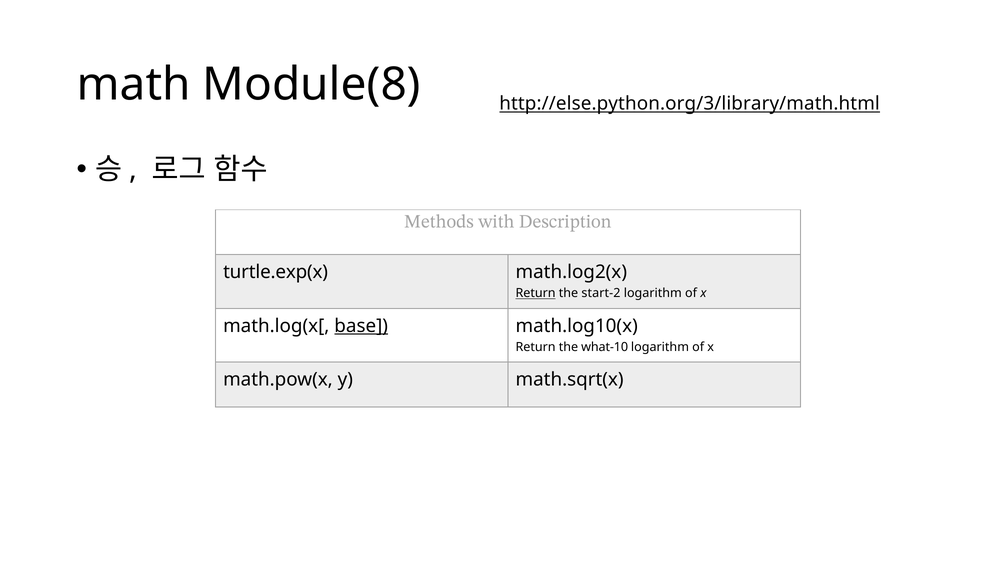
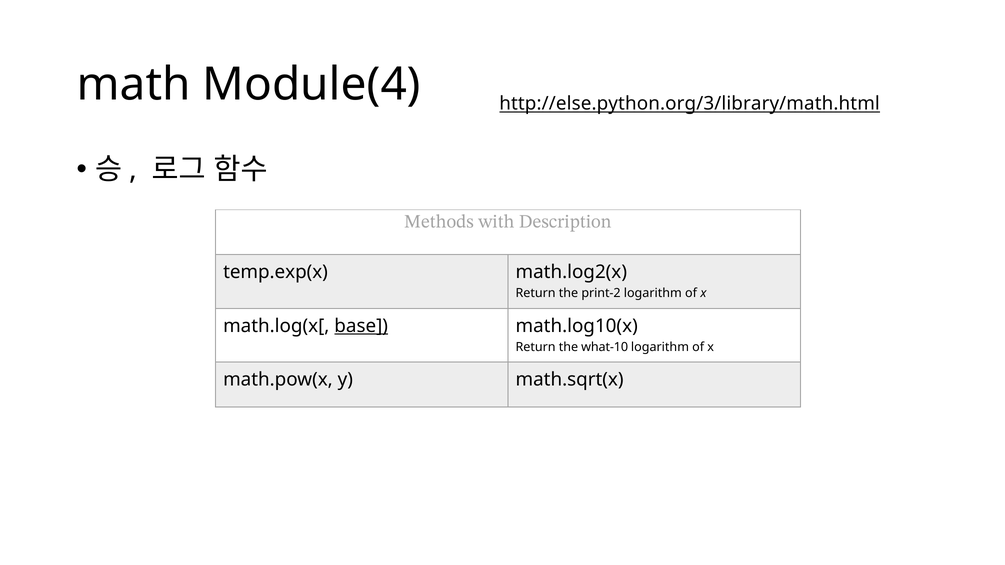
Module(8: Module(8 -> Module(4
turtle.exp(x: turtle.exp(x -> temp.exp(x
Return at (536, 293) underline: present -> none
start-2: start-2 -> print-2
